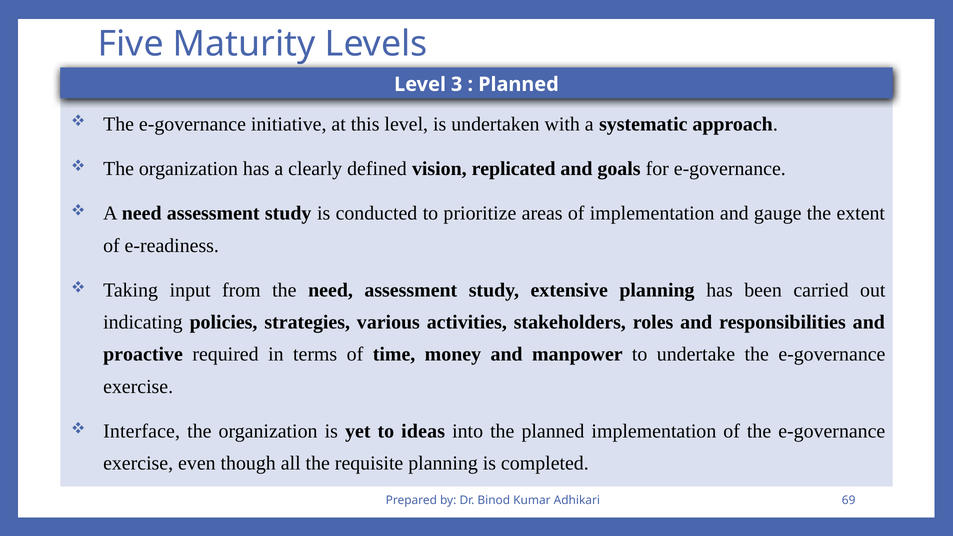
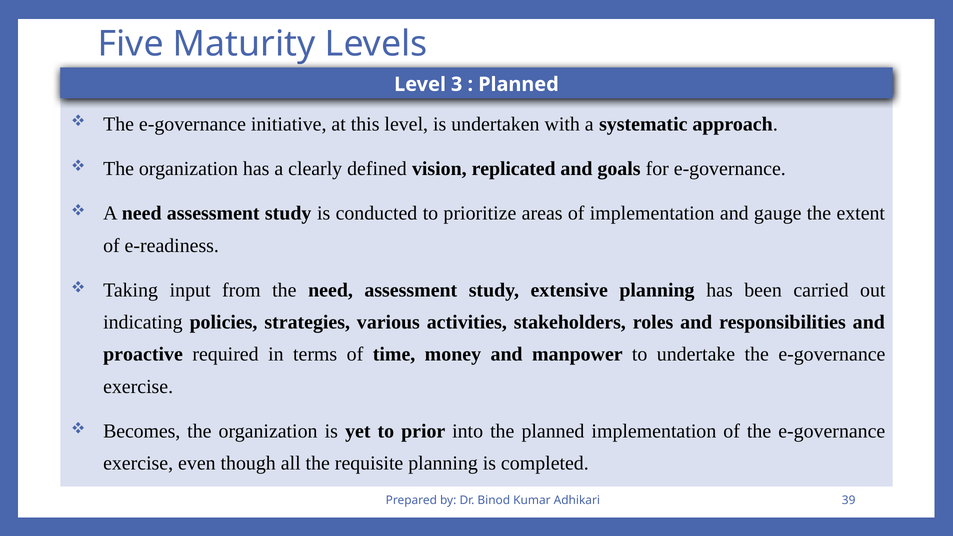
Interface: Interface -> Becomes
ideas: ideas -> prior
69: 69 -> 39
